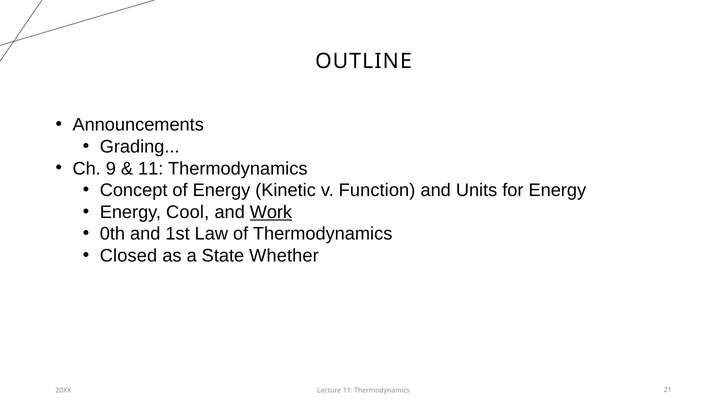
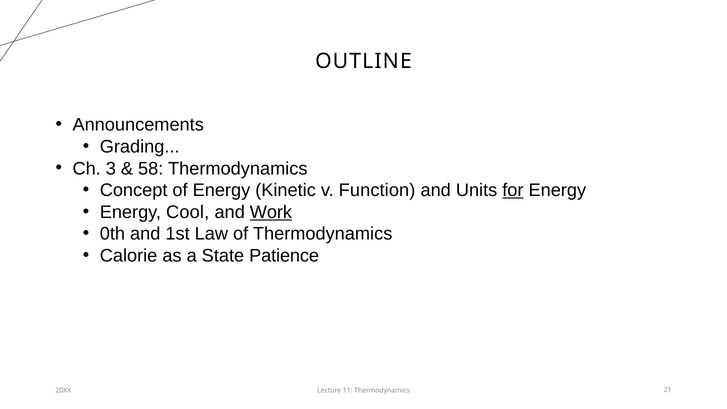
9: 9 -> 3
11 at (151, 168): 11 -> 58
for underline: none -> present
Closed: Closed -> Calorie
Whether: Whether -> Patience
